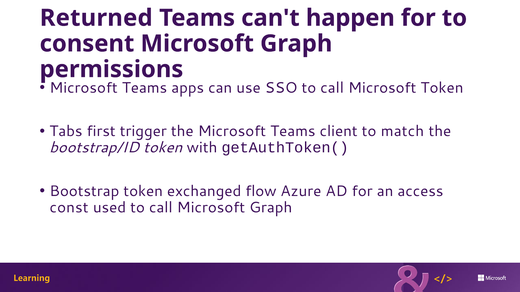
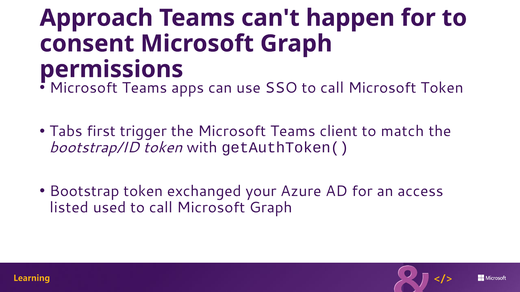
Returned: Returned -> Approach
flow: flow -> your
const: const -> listed
